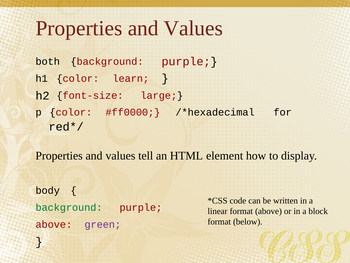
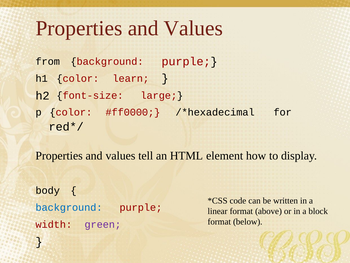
both: both -> from
background at (69, 207) colour: green -> blue
above at (54, 224): above -> width
